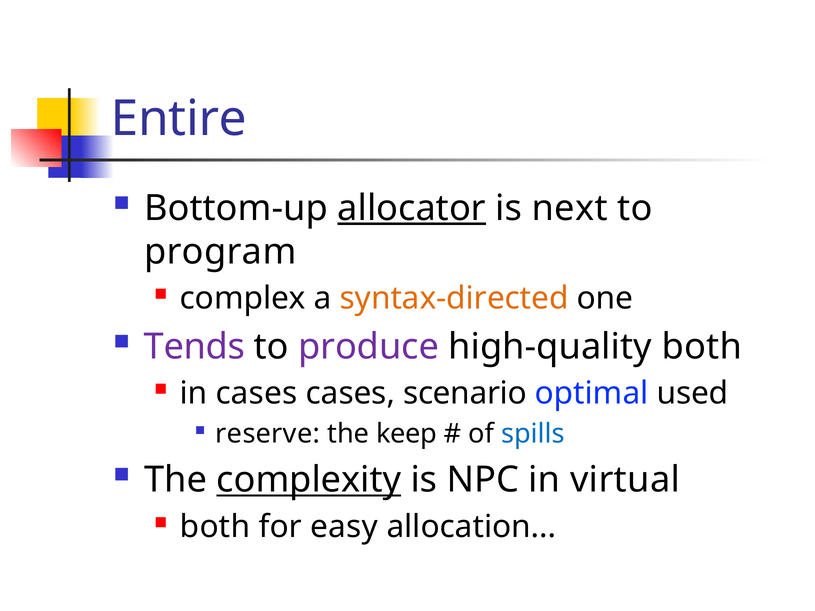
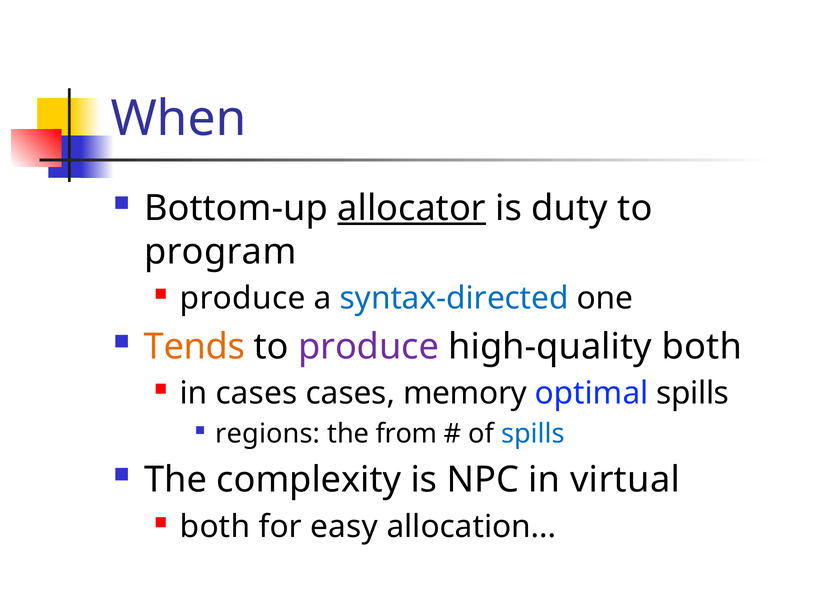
Entire: Entire -> When
next: next -> duty
complex at (243, 298): complex -> produce
syntax-directed colour: orange -> blue
Tends colour: purple -> orange
scenario: scenario -> memory
optimal used: used -> spills
reserve: reserve -> regions
keep: keep -> from
complexity underline: present -> none
